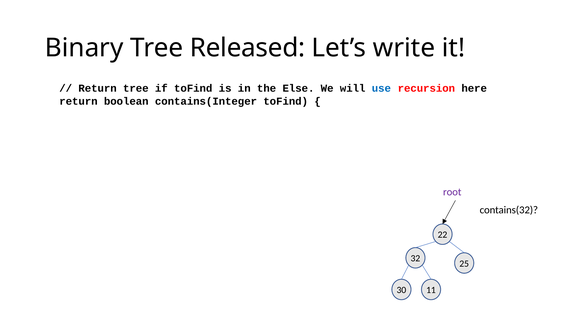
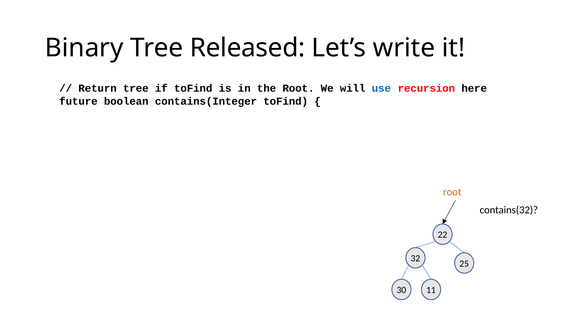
the Else: Else -> Root
return at (78, 101): return -> future
root at (452, 192) colour: purple -> orange
